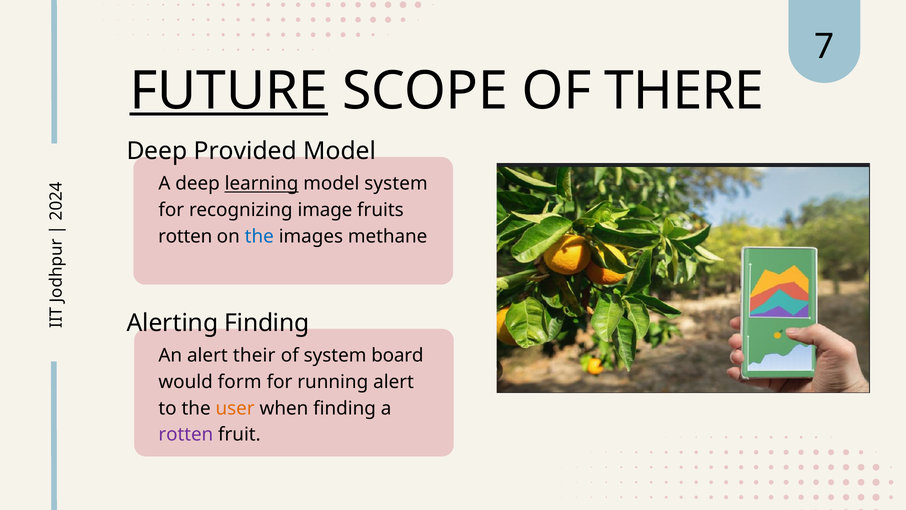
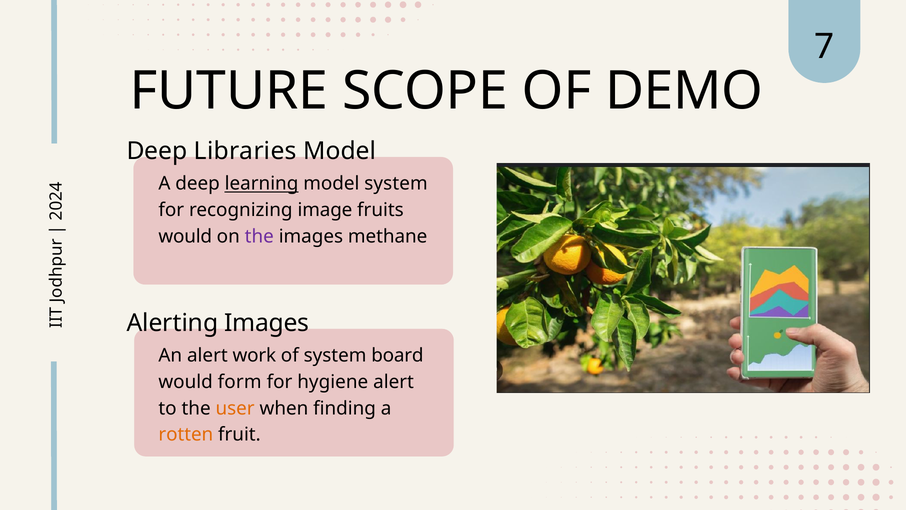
FUTURE underline: present -> none
THERE: THERE -> DEMO
Provided: Provided -> Libraries
rotten at (185, 236): rotten -> would
the at (259, 236) colour: blue -> purple
Alerting Finding: Finding -> Images
their: their -> work
running: running -> hygiene
rotten at (186, 434) colour: purple -> orange
